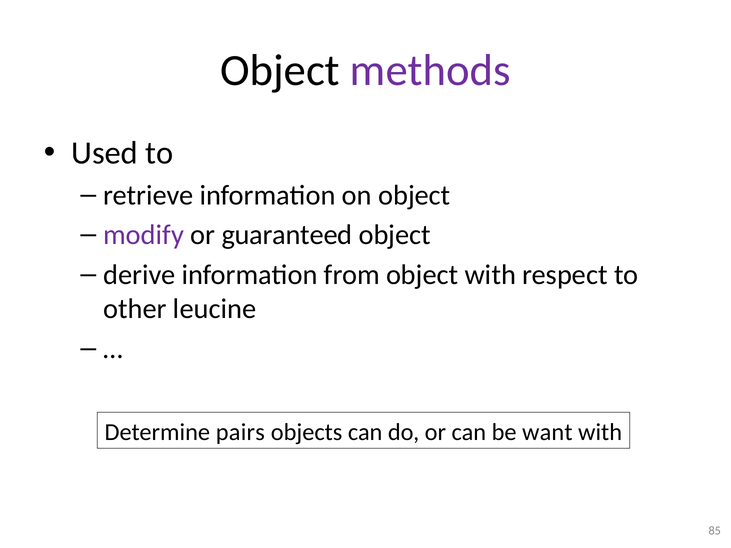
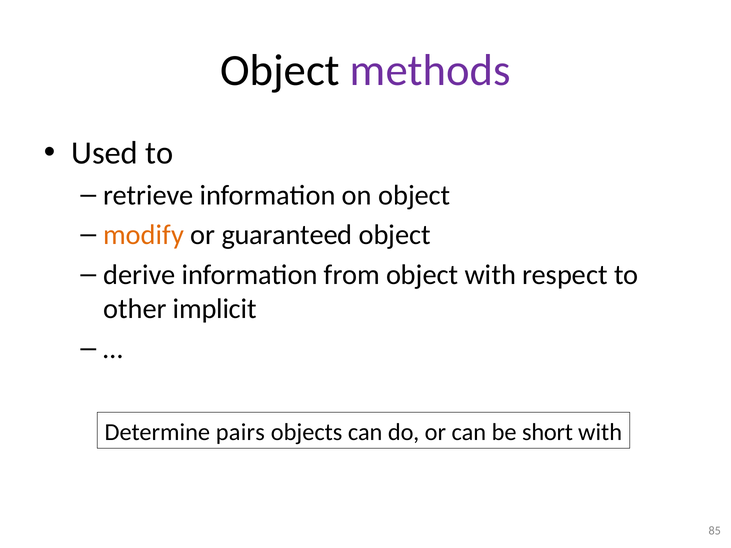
modify colour: purple -> orange
leucine: leucine -> implicit
want: want -> short
